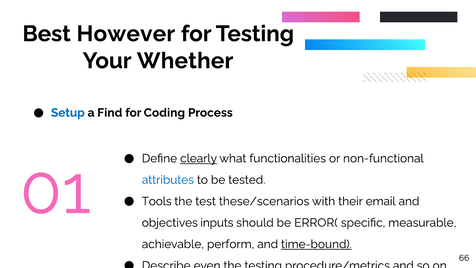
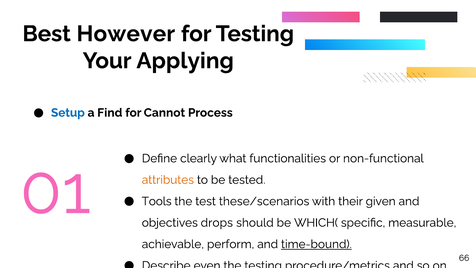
Whether: Whether -> Applying
Coding: Coding -> Cannot
clearly underline: present -> none
attributes colour: blue -> orange
email: email -> given
inputs: inputs -> drops
ERROR(: ERROR( -> WHICH(
